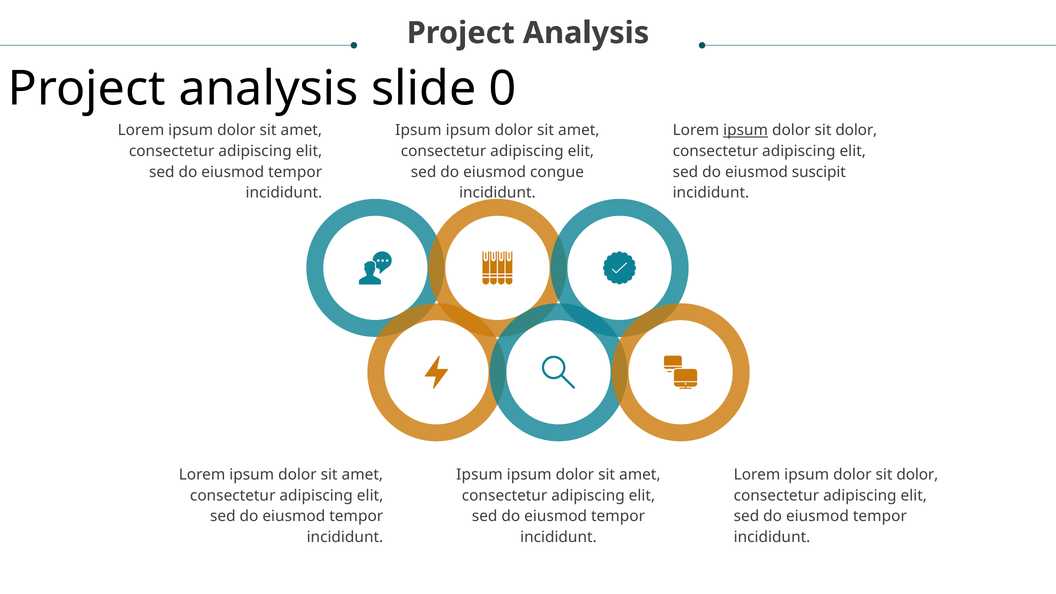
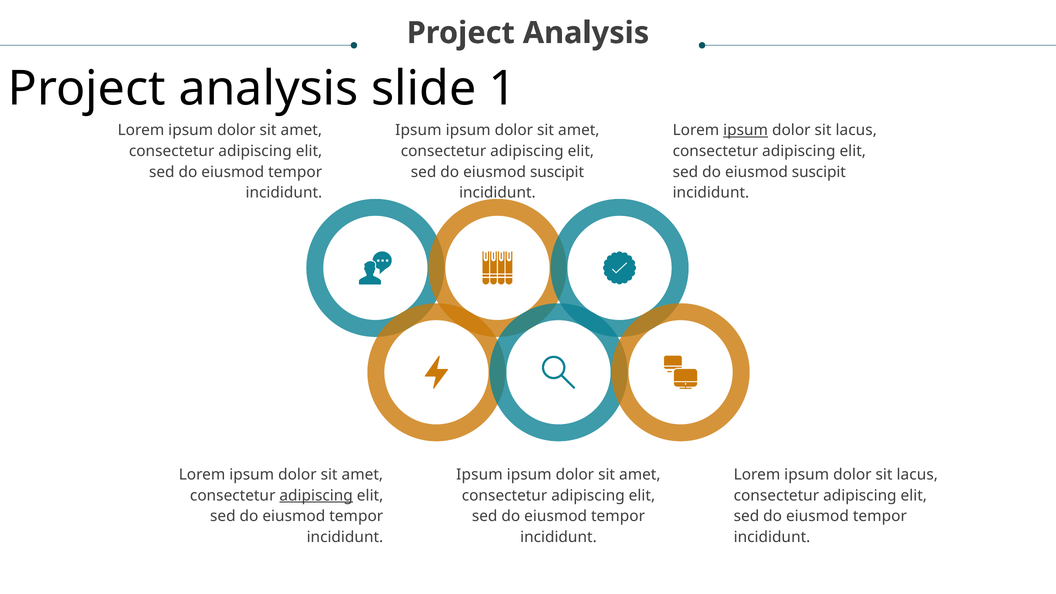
0: 0 -> 1
dolor at (856, 130): dolor -> lacus
congue at (557, 172): congue -> suscipit
dolor at (917, 475): dolor -> lacus
adipiscing at (316, 495) underline: none -> present
